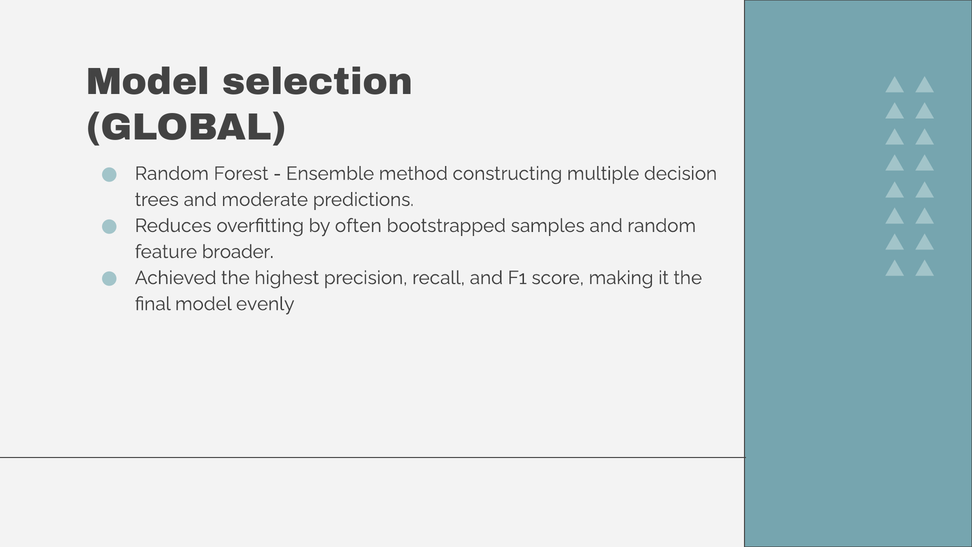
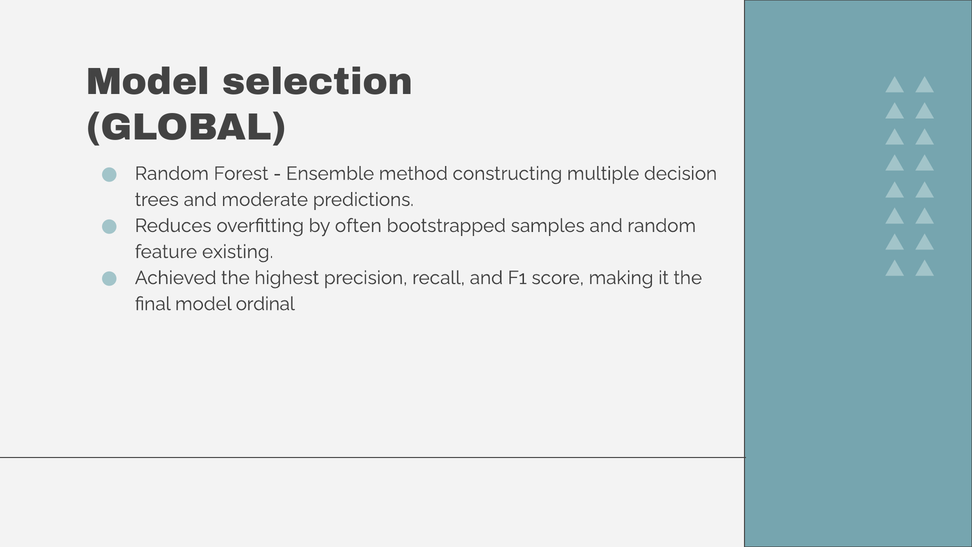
broader: broader -> existing
evenly: evenly -> ordinal
